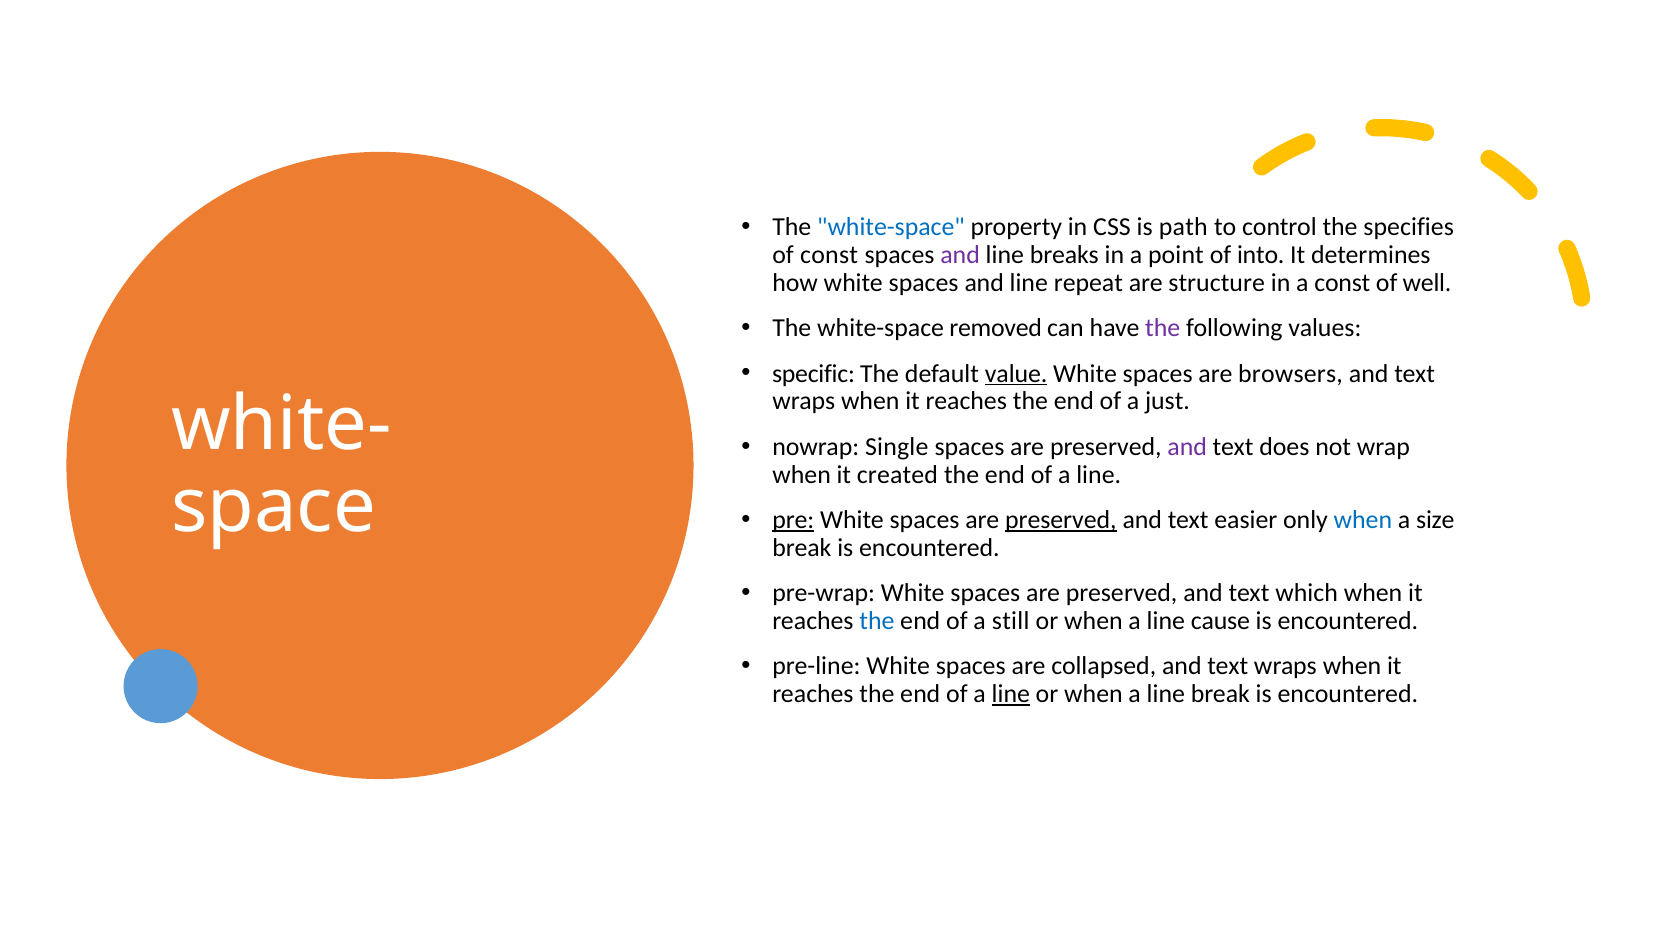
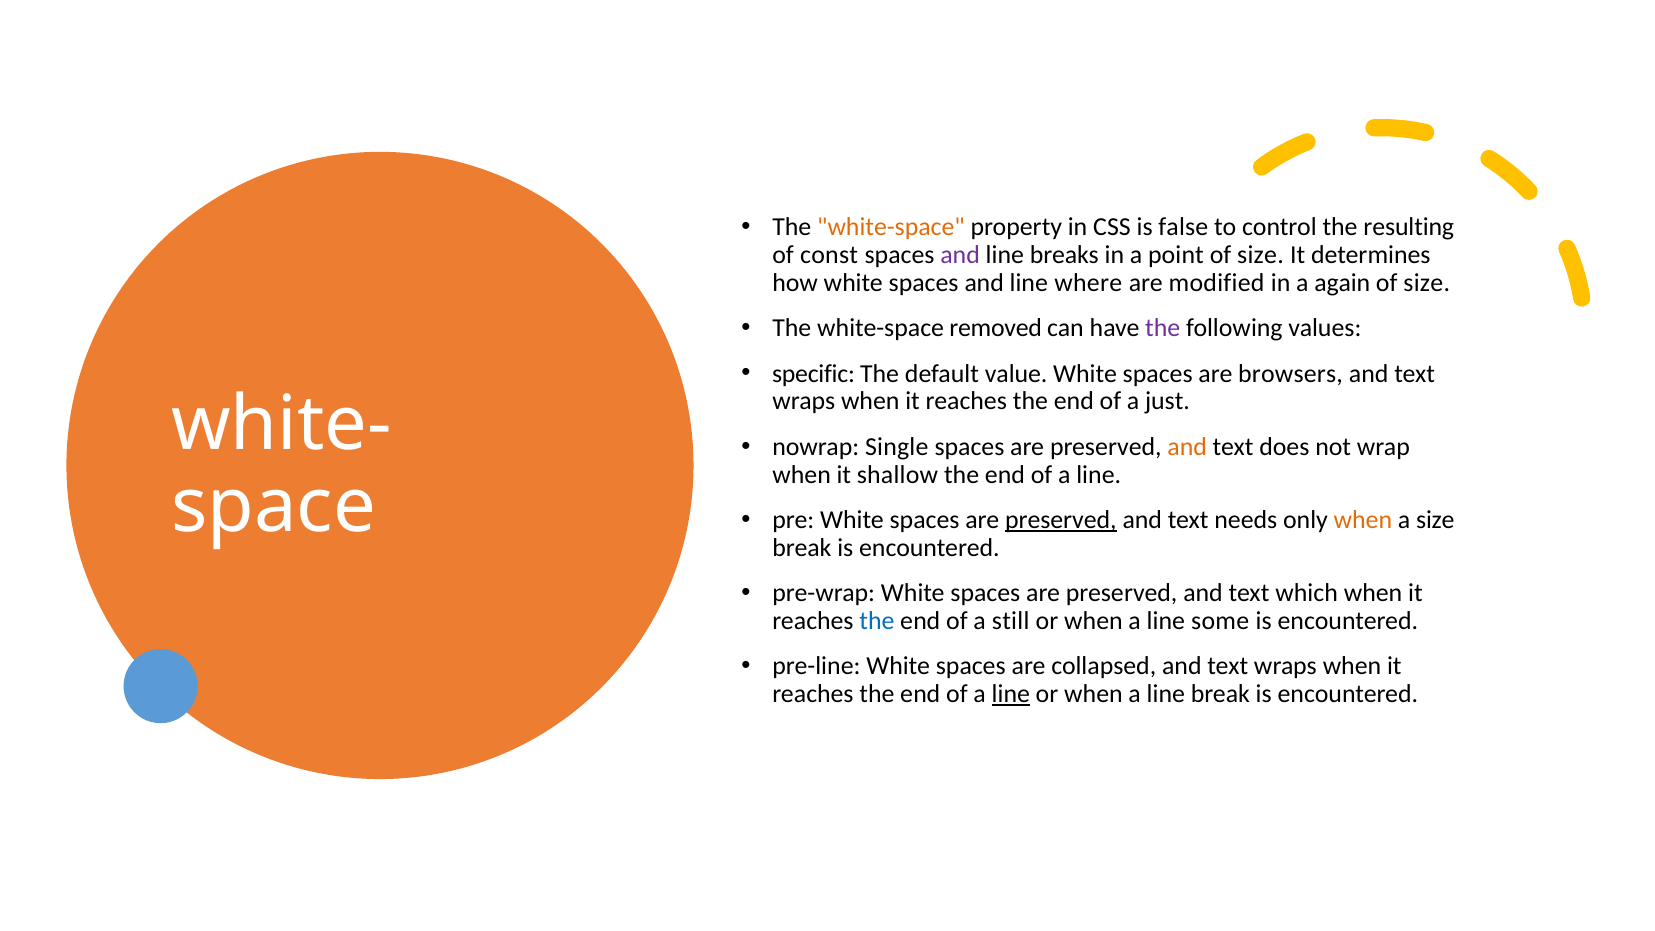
white-space at (891, 227) colour: blue -> orange
path: path -> false
specifies: specifies -> resulting
into at (1261, 255): into -> size
repeat: repeat -> where
structure: structure -> modified
a const: const -> again
well at (1427, 283): well -> size
value underline: present -> none
and at (1187, 447) colour: purple -> orange
created: created -> shallow
pre underline: present -> none
easier: easier -> needs
when at (1363, 520) colour: blue -> orange
cause: cause -> some
